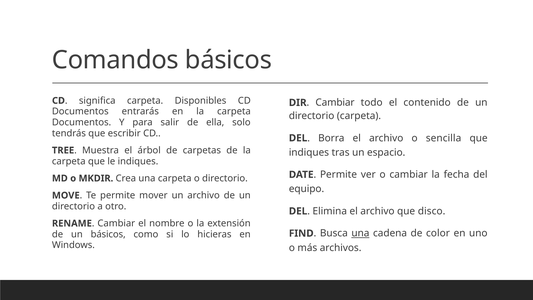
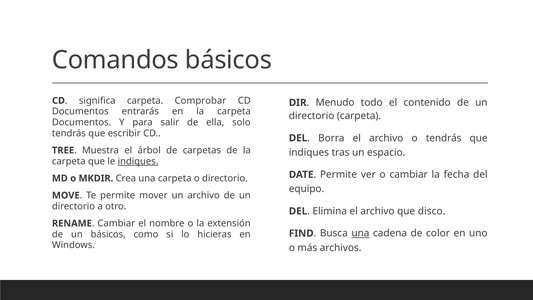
Disponibles: Disponibles -> Comprobar
Cambiar at (335, 103): Cambiar -> Menudo
o sencilla: sencilla -> tendrás
indiques at (138, 161) underline: none -> present
